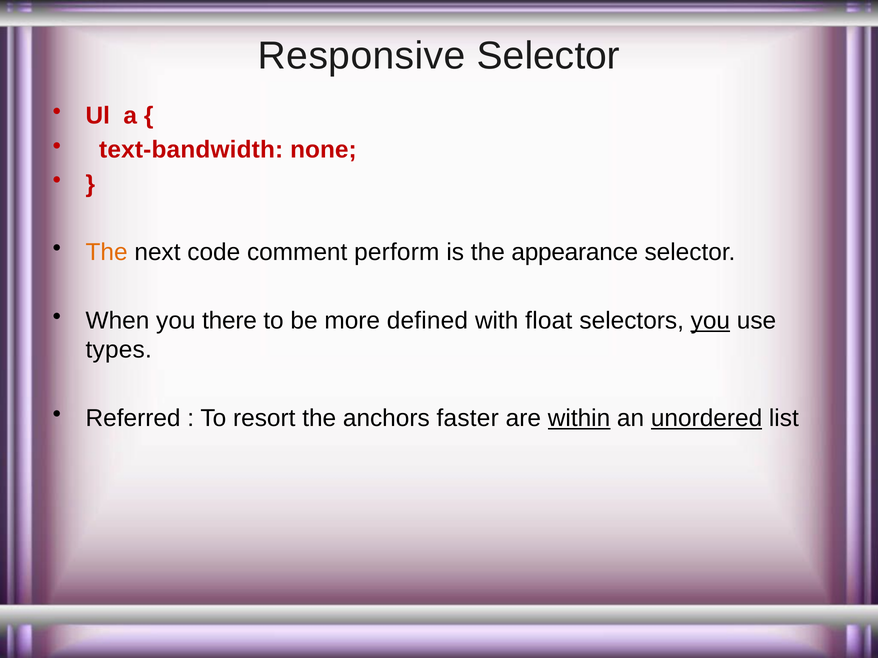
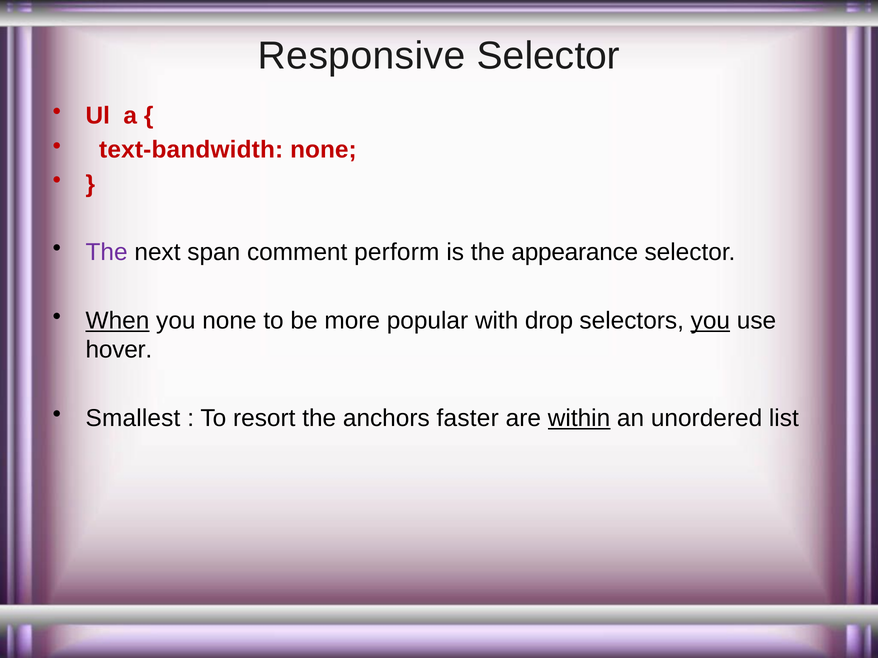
The at (107, 252) colour: orange -> purple
code: code -> span
When underline: none -> present
you there: there -> none
defined: defined -> popular
float: float -> drop
types: types -> hover
Referred: Referred -> Smallest
unordered underline: present -> none
